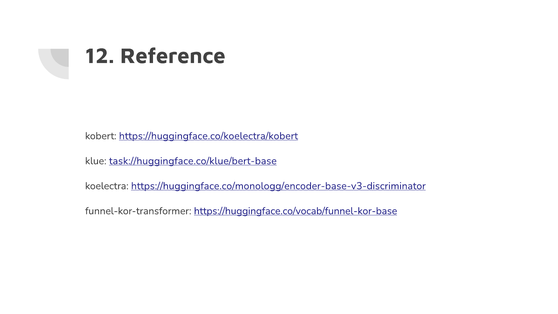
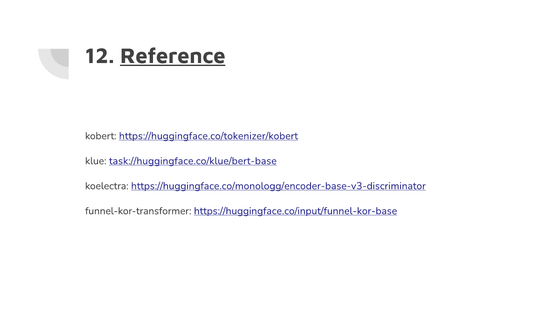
Reference underline: none -> present
https://huggingface.co/koelectra/kobert: https://huggingface.co/koelectra/kobert -> https://huggingface.co/tokenizer/kobert
https://huggingface.co/vocab/funnel-kor-base: https://huggingface.co/vocab/funnel-kor-base -> https://huggingface.co/input/funnel-kor-base
